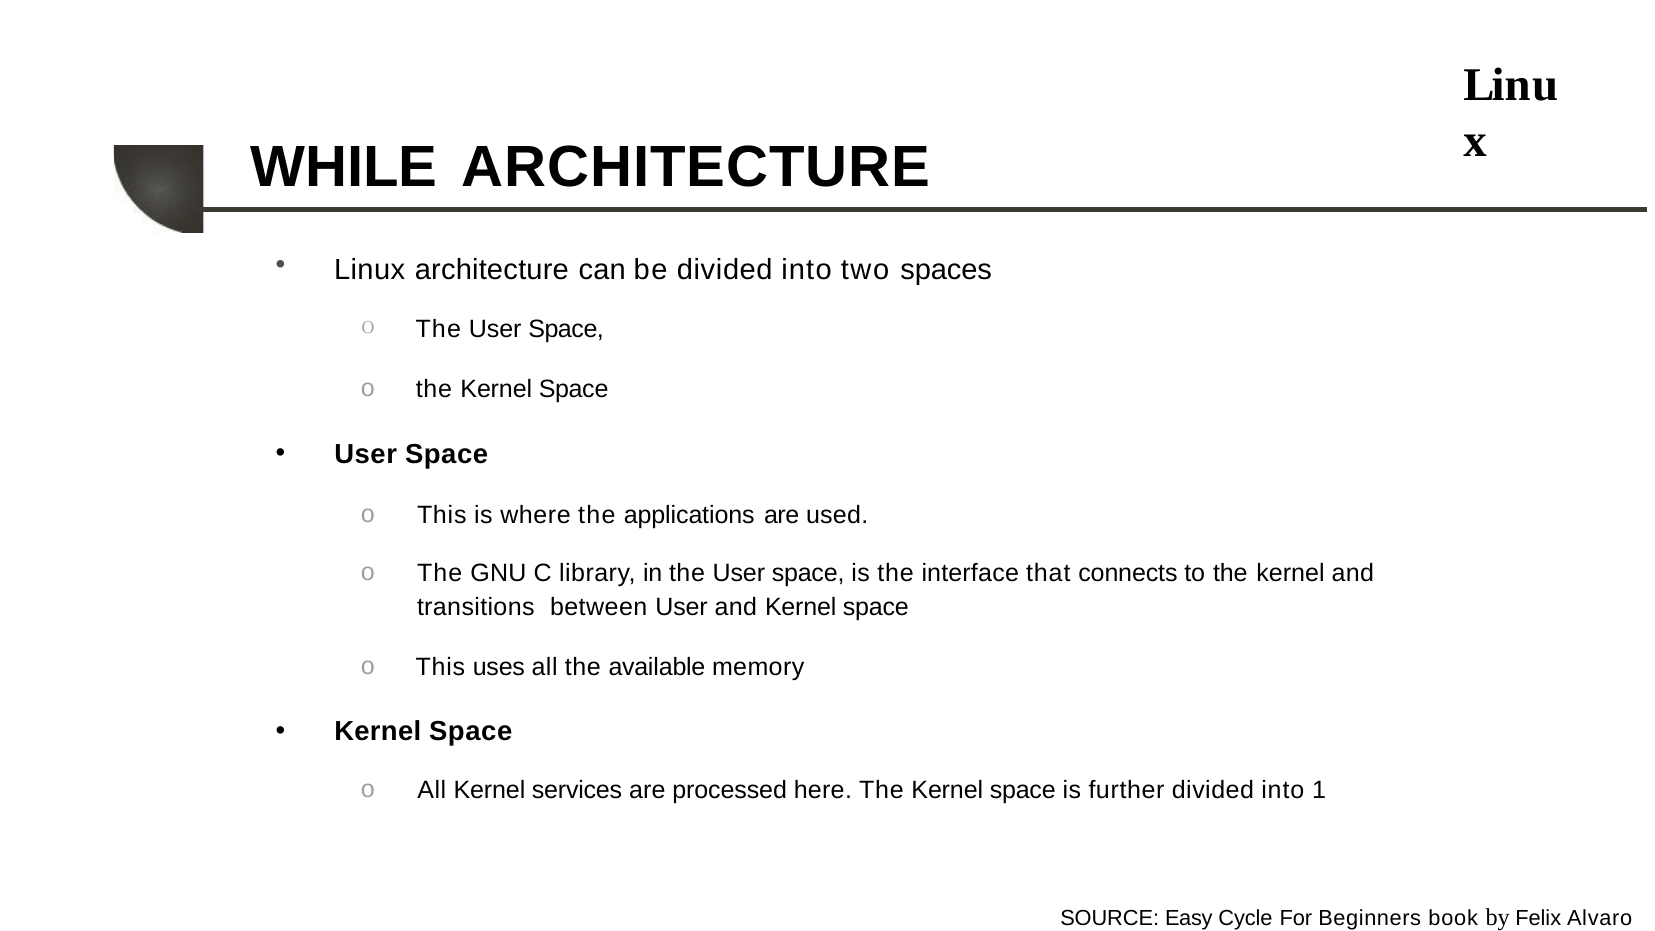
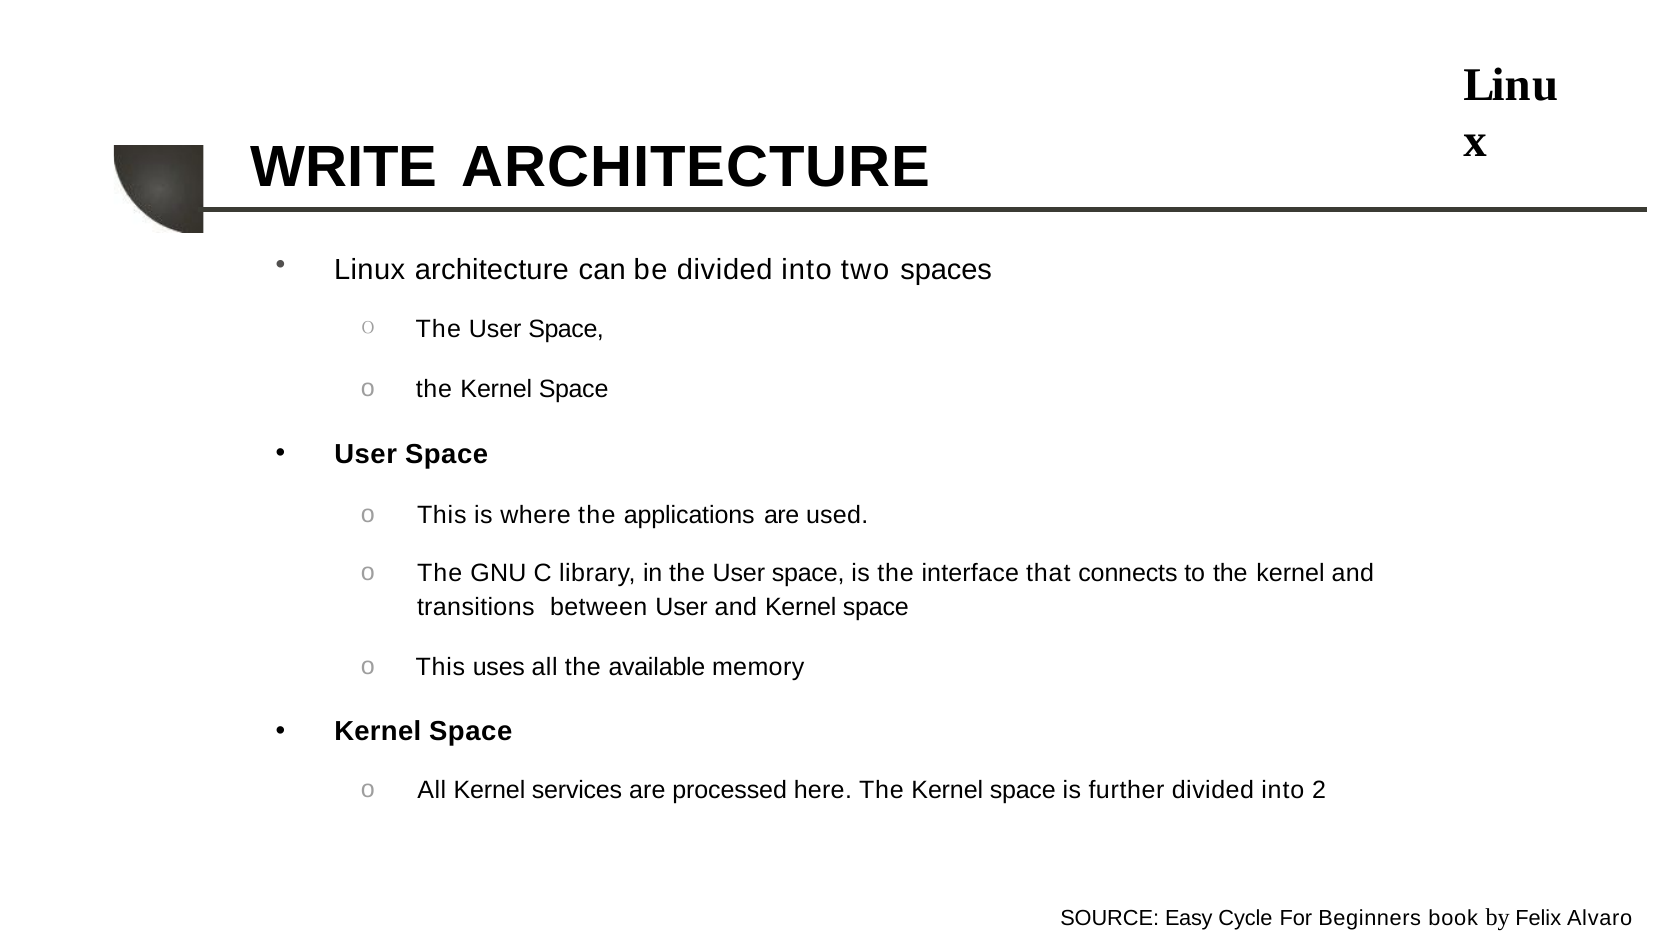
WHILE: WHILE -> WRITE
1: 1 -> 2
